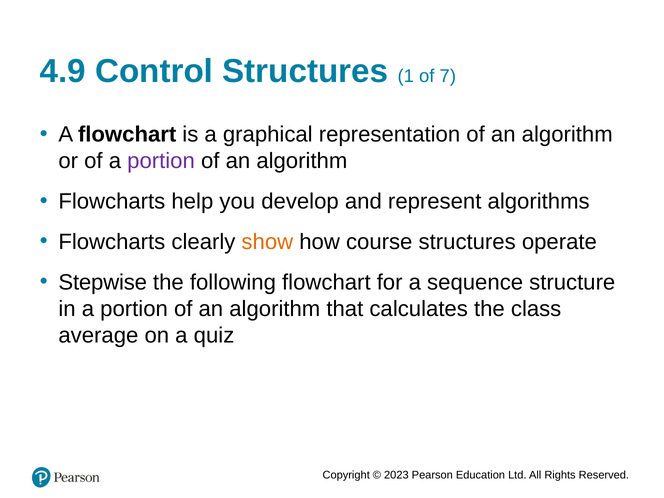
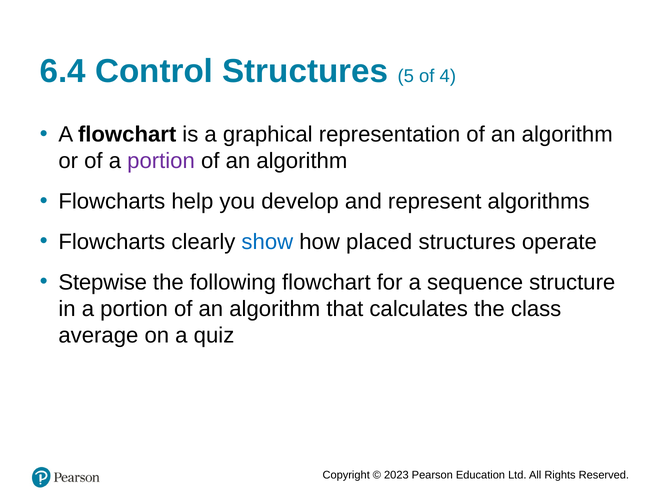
4.9: 4.9 -> 6.4
1: 1 -> 5
7: 7 -> 4
show colour: orange -> blue
course: course -> placed
